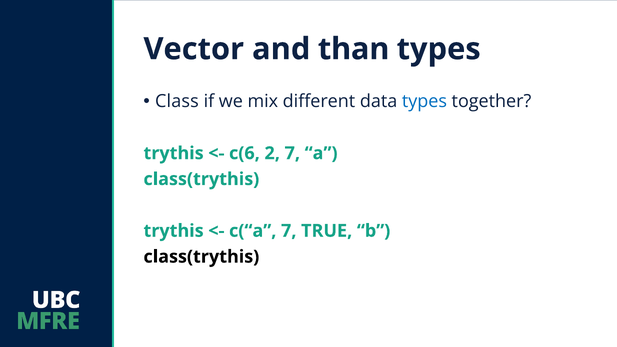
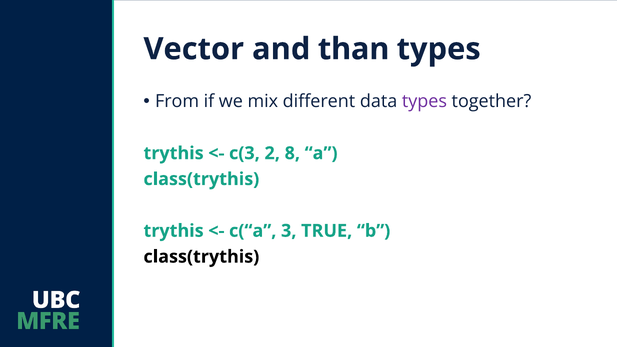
Class: Class -> From
types at (424, 102) colour: blue -> purple
c(6: c(6 -> c(3
2 7: 7 -> 8
c(“a 7: 7 -> 3
